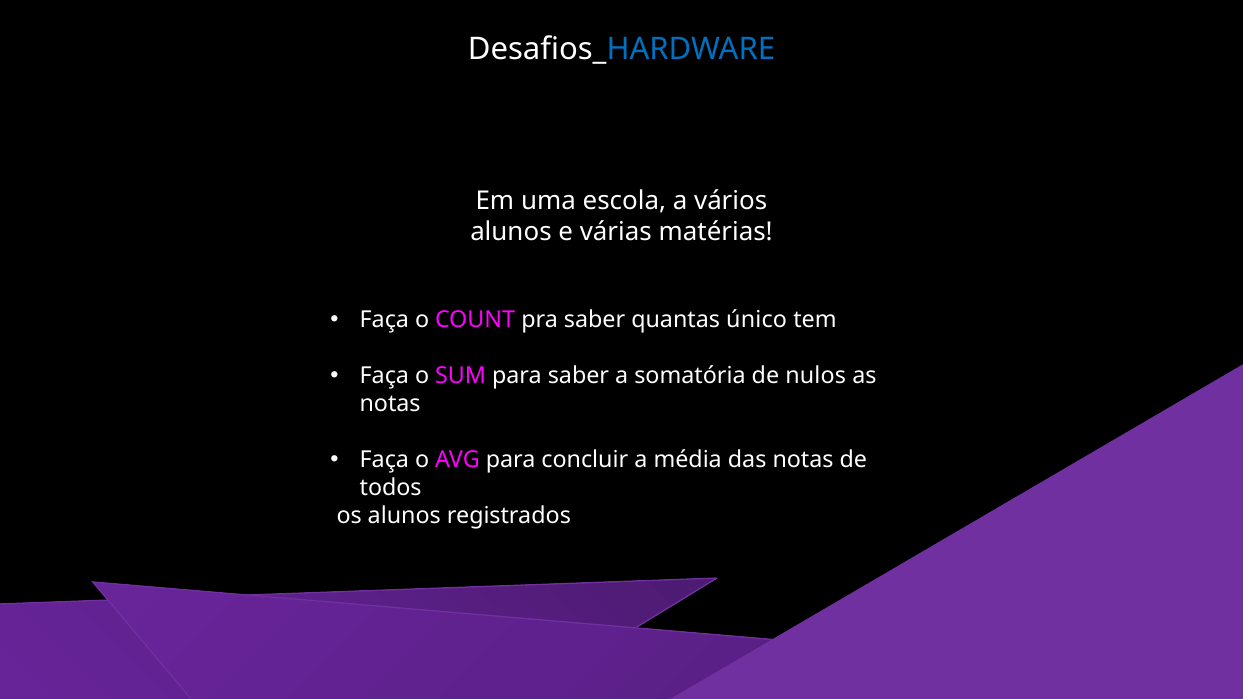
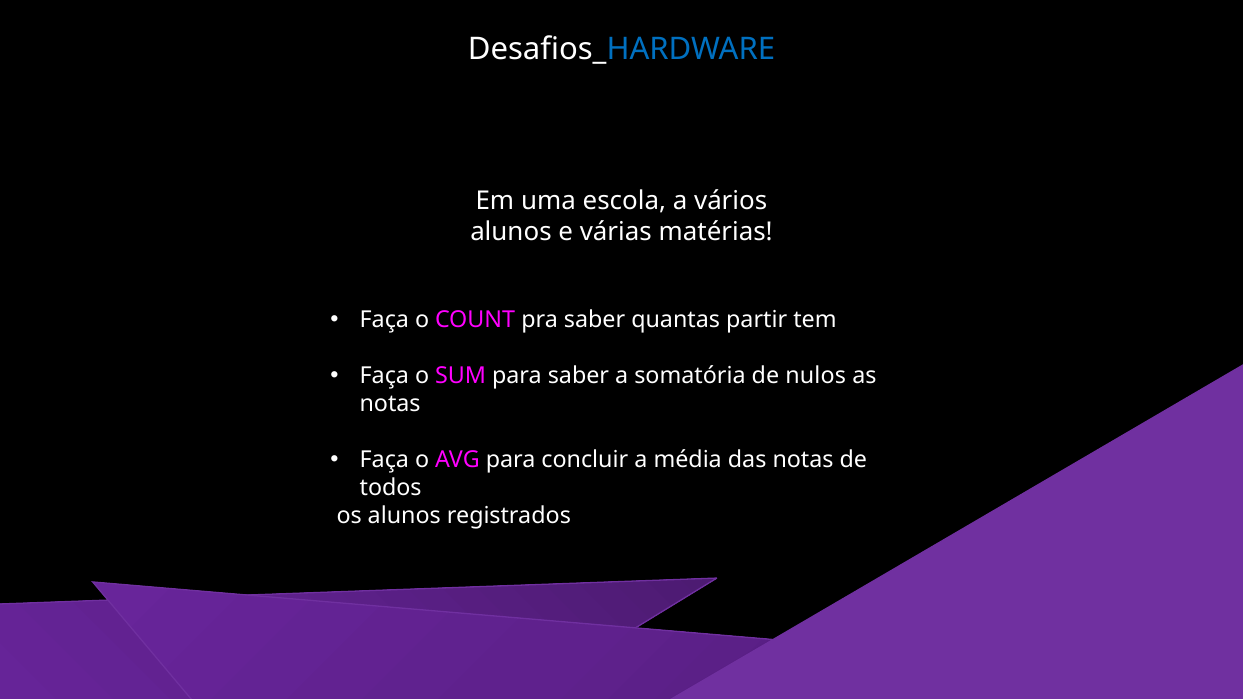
único: único -> partir
